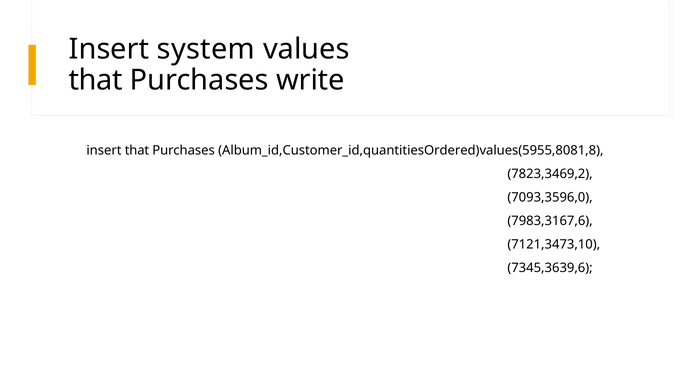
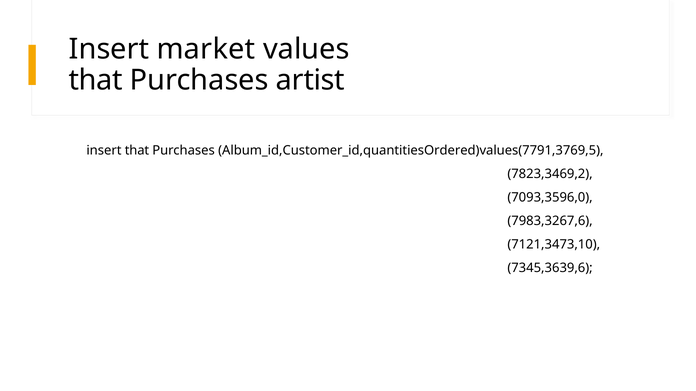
system: system -> market
write: write -> artist
Album_id,Customer_id,quantitiesOrdered)values(5955,8081,8: Album_id,Customer_id,quantitiesOrdered)values(5955,8081,8 -> Album_id,Customer_id,quantitiesOrdered)values(7791,3769,5
7983,3167,6: 7983,3167,6 -> 7983,3267,6
